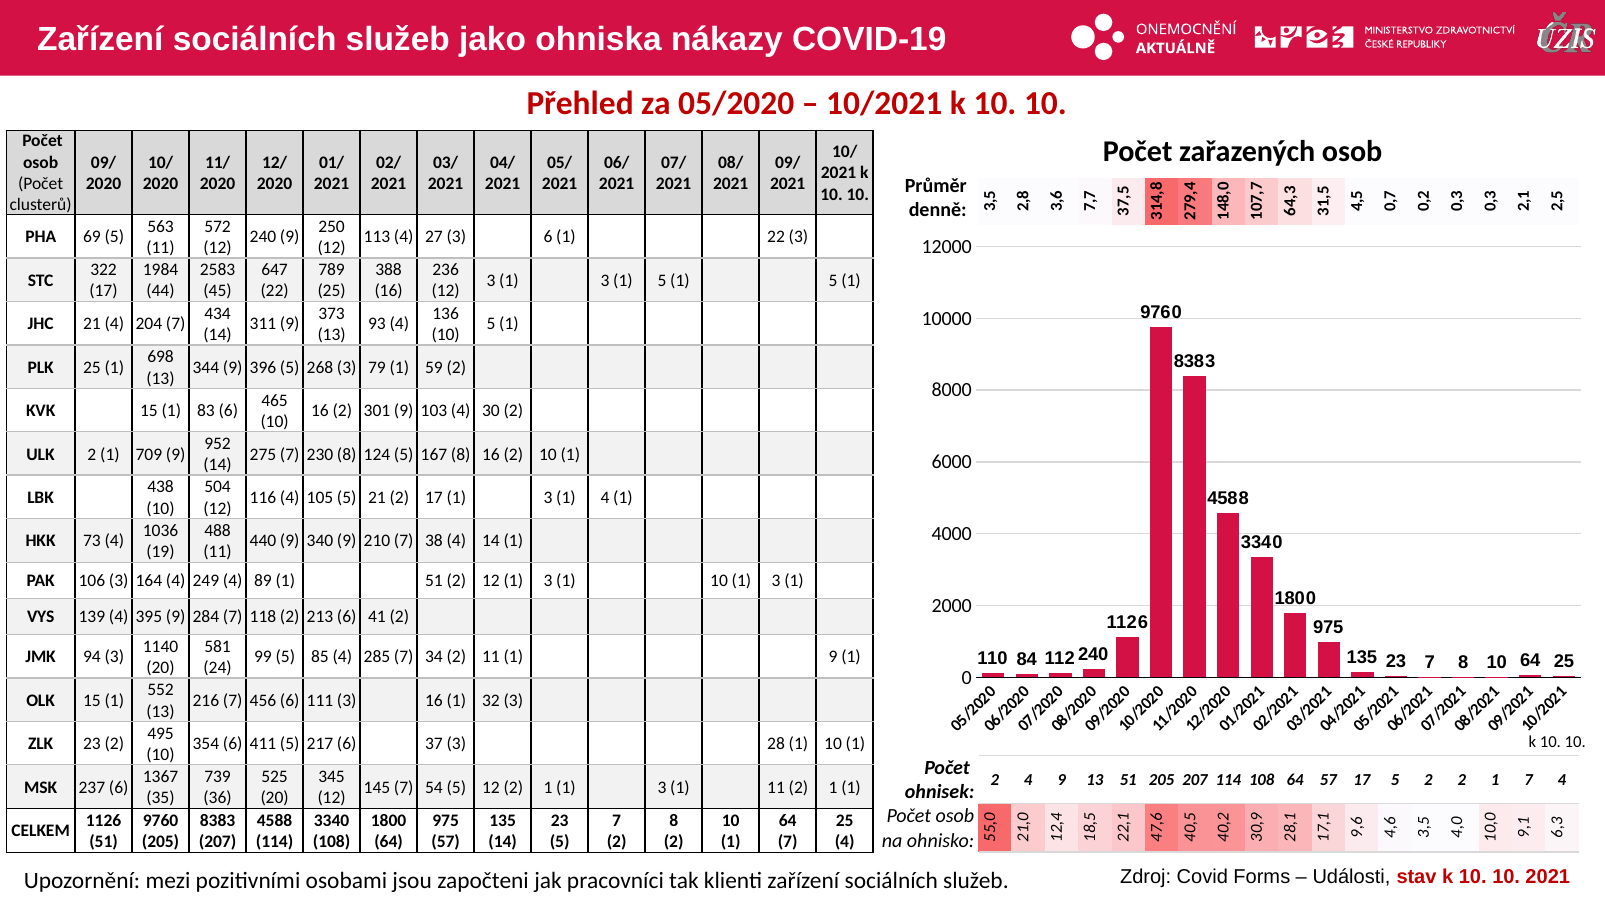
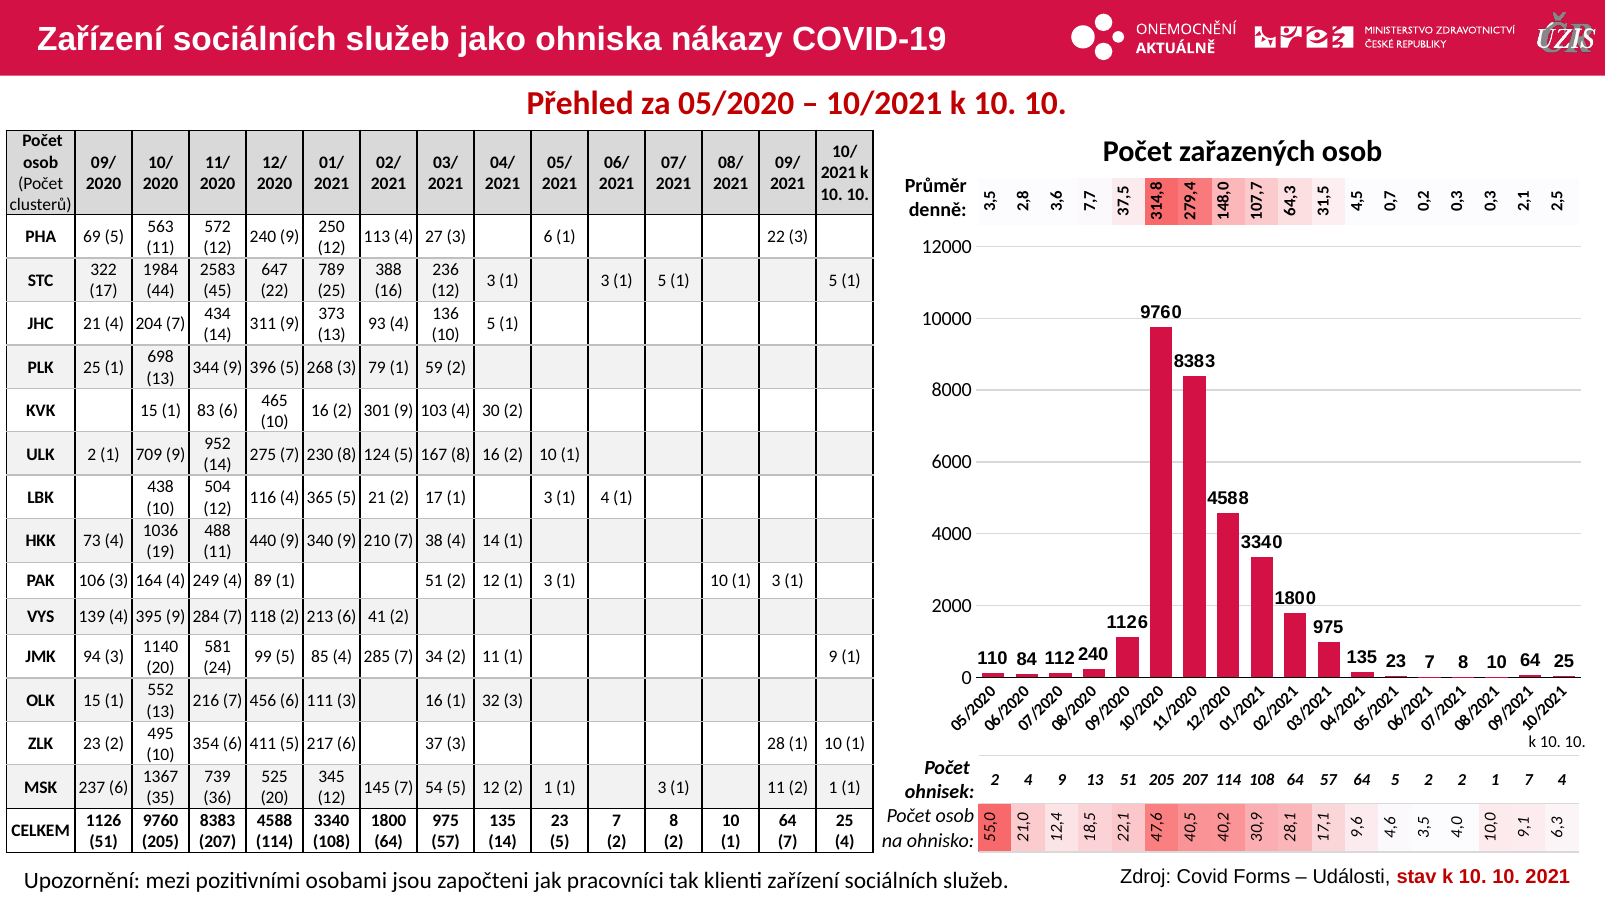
105: 105 -> 365
57 17: 17 -> 64
